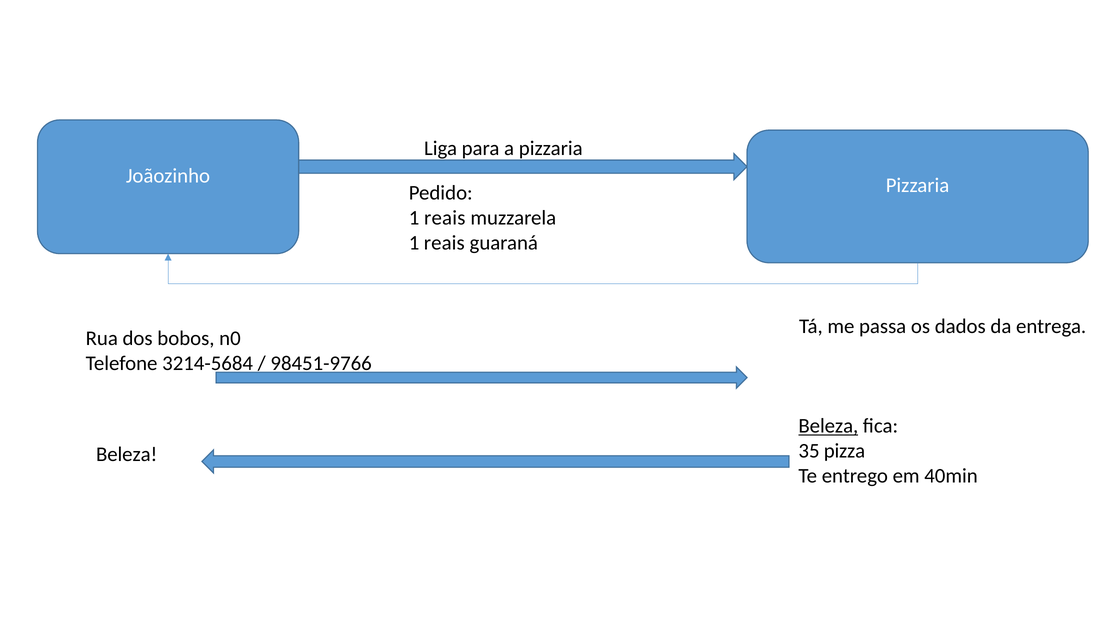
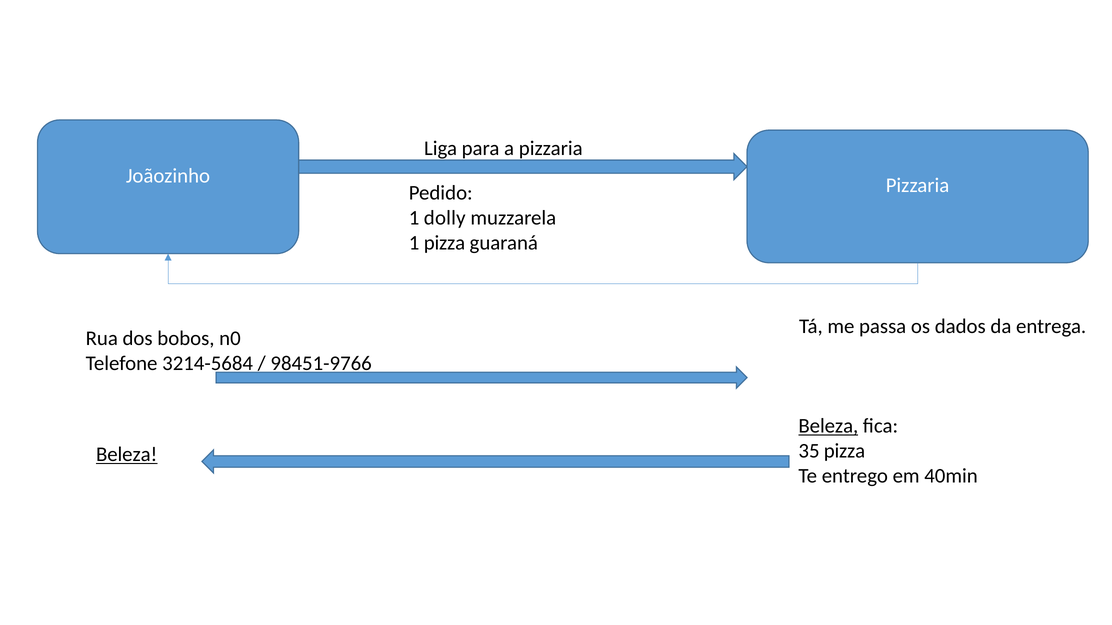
reais at (445, 218): reais -> dolly
reais at (444, 243): reais -> pizza
Beleza at (127, 455) underline: none -> present
